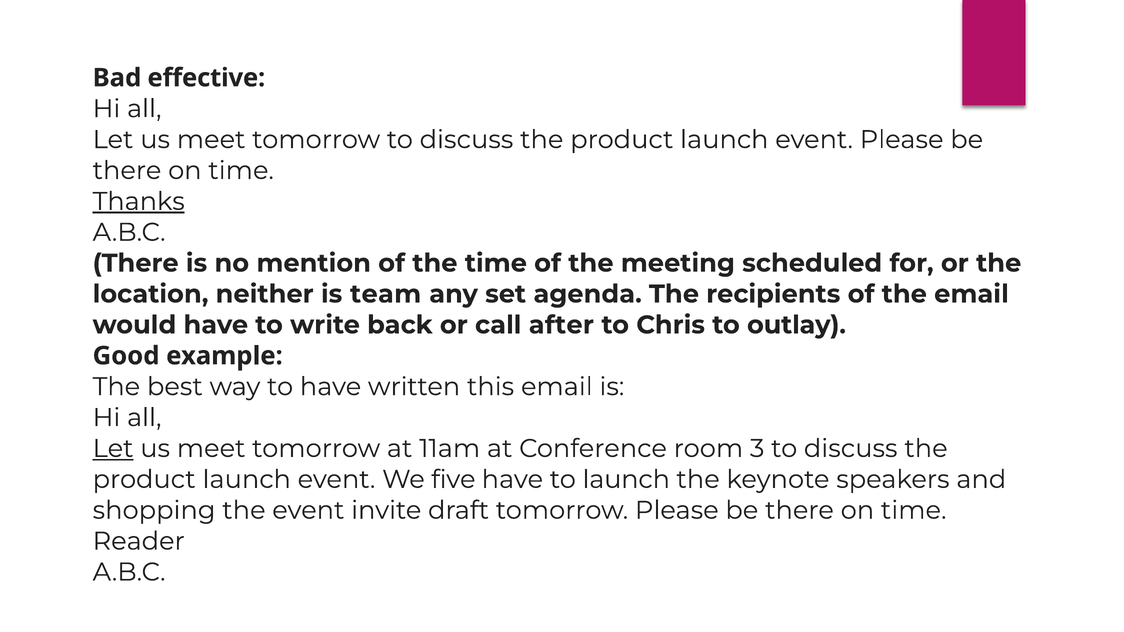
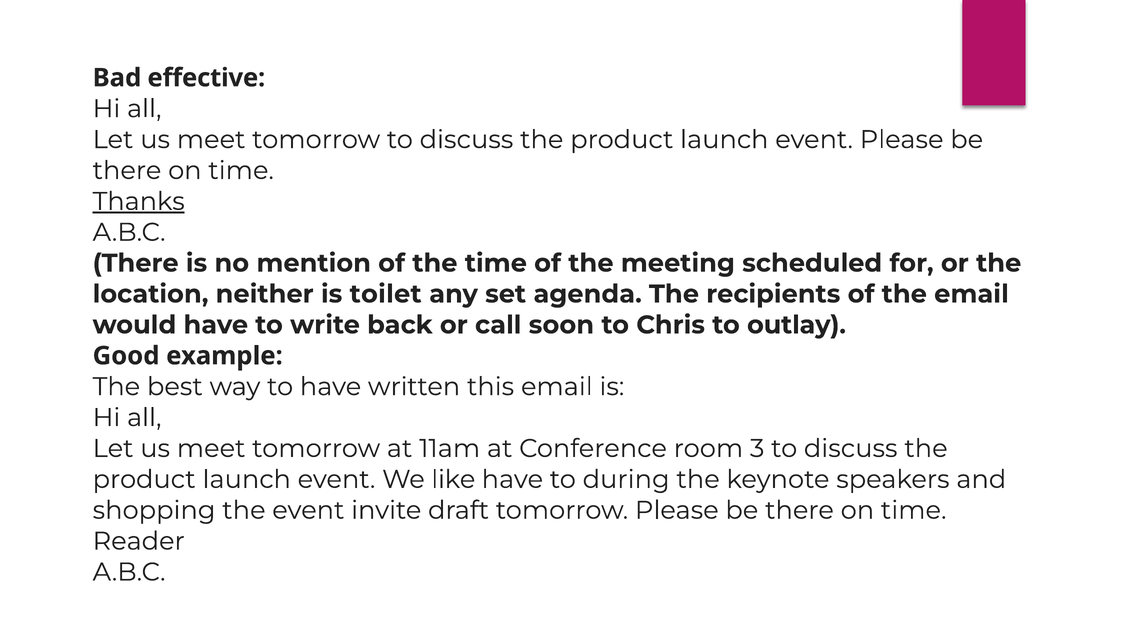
team: team -> toilet
after: after -> soon
Let at (113, 449) underline: present -> none
five: five -> like
to launch: launch -> during
